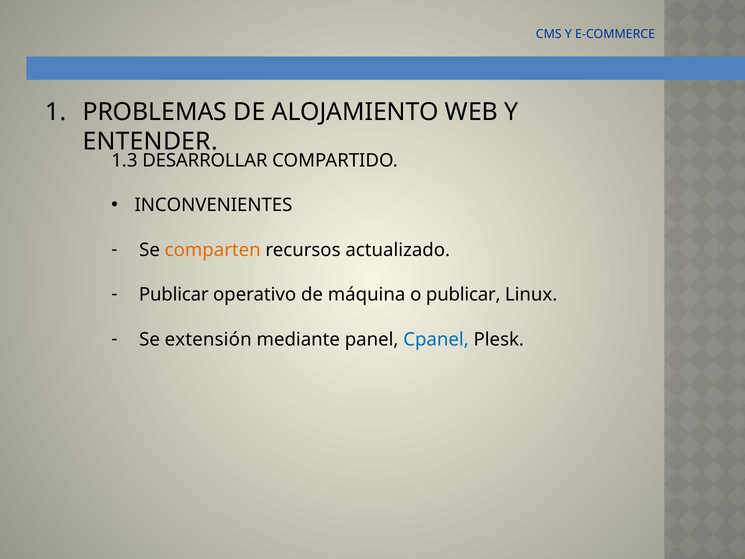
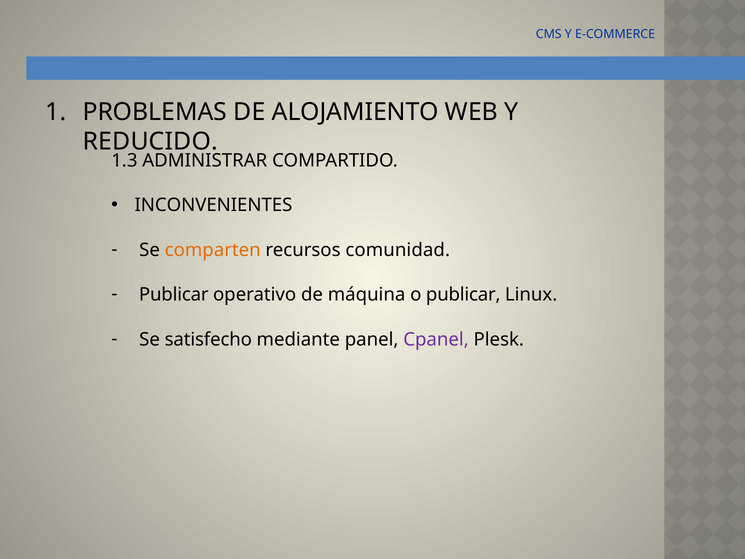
ENTENDER: ENTENDER -> REDUCIDO
DESARROLLAR: DESARROLLAR -> ADMINISTRAR
actualizado: actualizado -> comunidad
extensión: extensión -> satisfecho
Cpanel colour: blue -> purple
